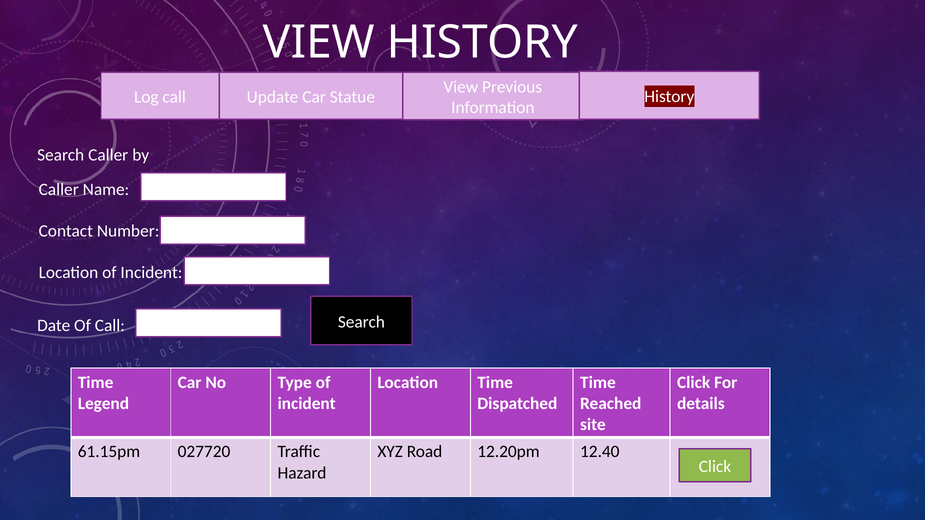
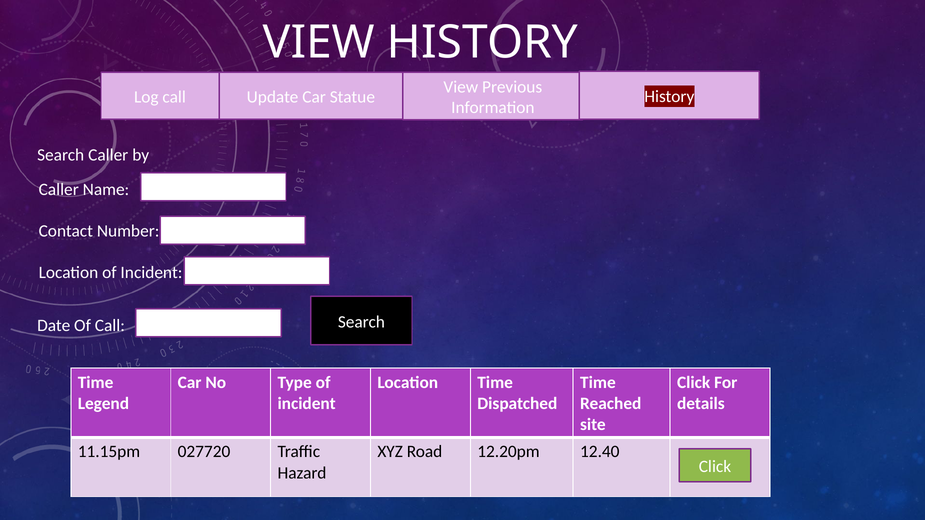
61.15pm: 61.15pm -> 11.15pm
